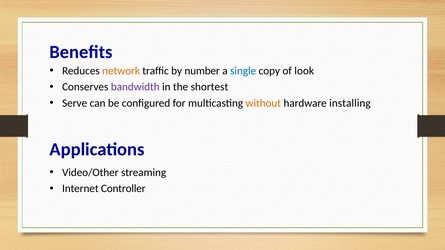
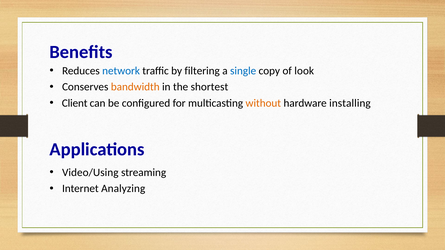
network colour: orange -> blue
number: number -> filtering
bandwidth colour: purple -> orange
Serve: Serve -> Client
Video/Other: Video/Other -> Video/Using
Controller: Controller -> Analyzing
